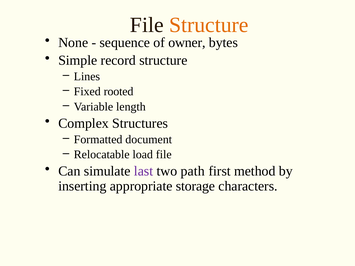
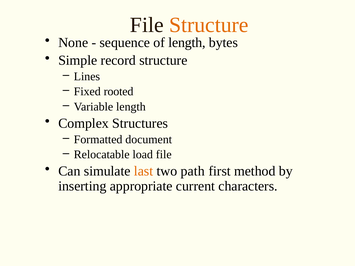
of owner: owner -> length
last colour: purple -> orange
storage: storage -> current
